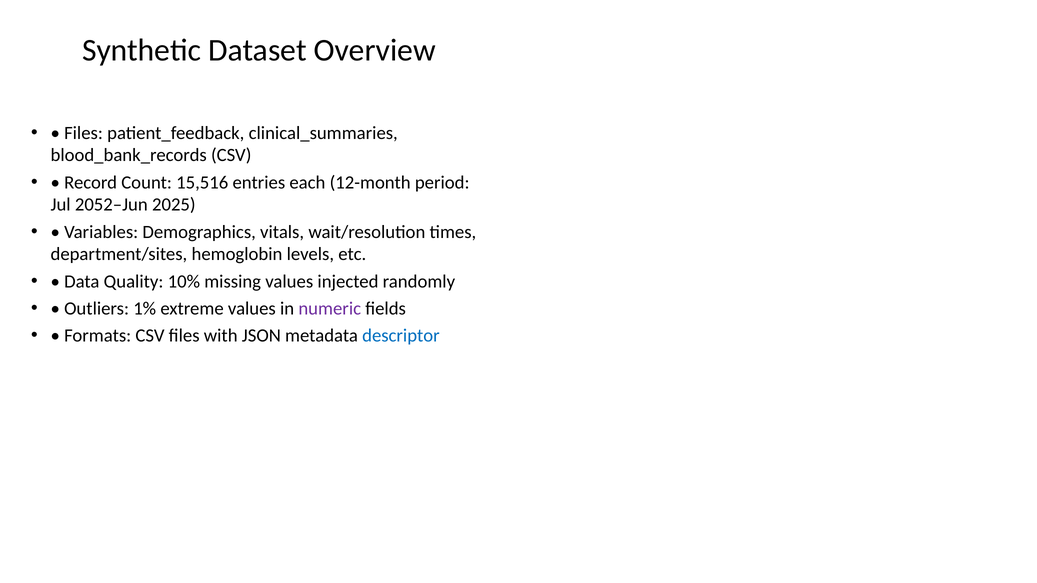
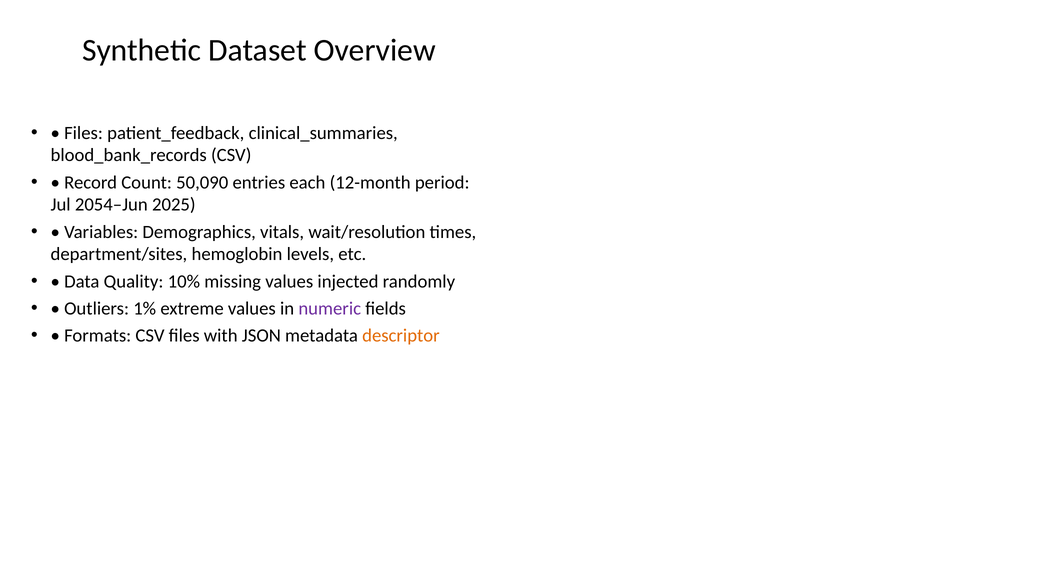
15,516: 15,516 -> 50,090
2052–Jun: 2052–Jun -> 2054–Jun
descriptor colour: blue -> orange
